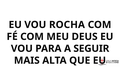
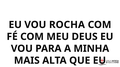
SEGUIR: SEGUIR -> MINHA
